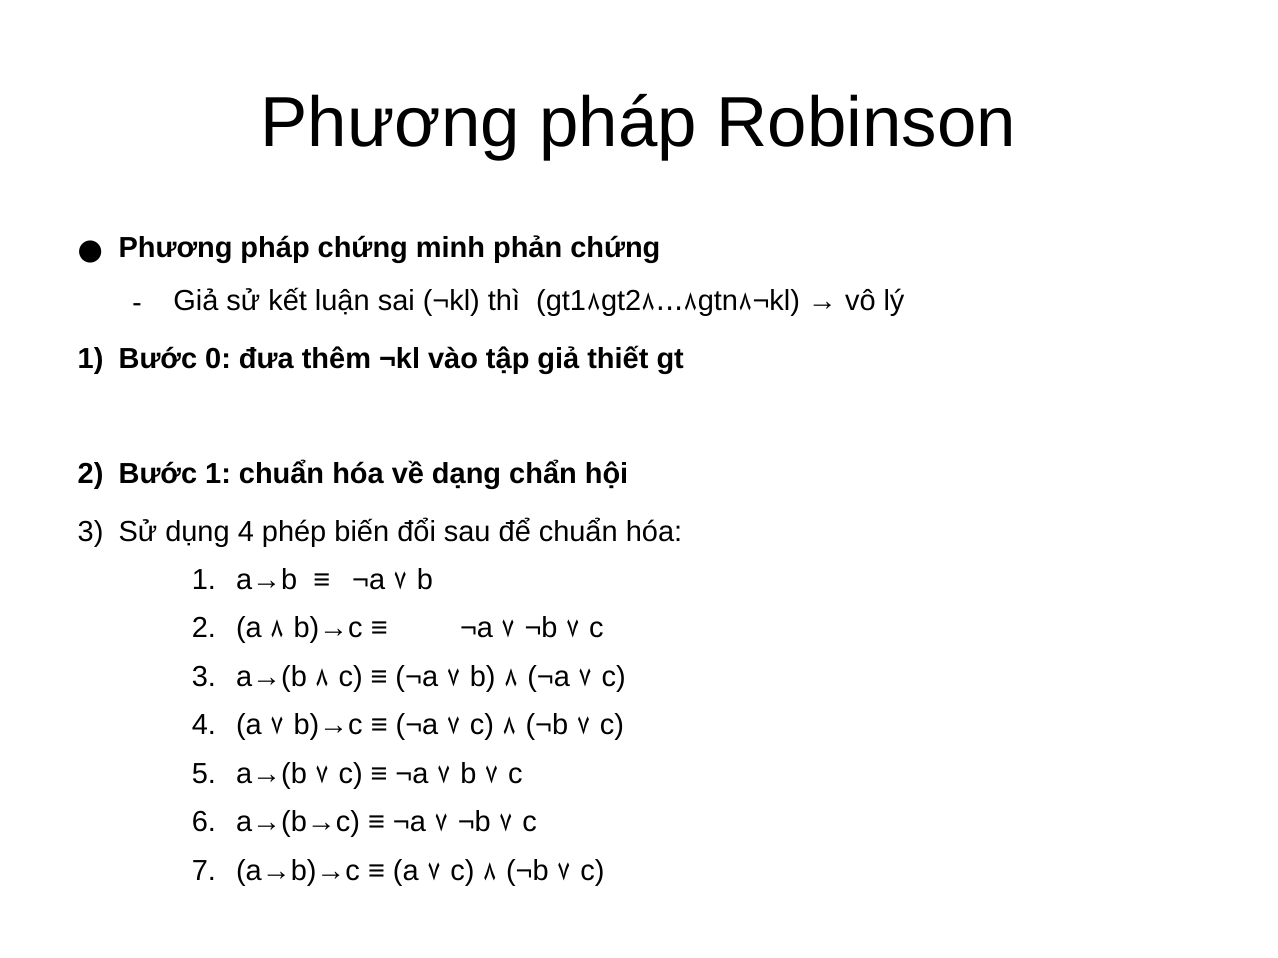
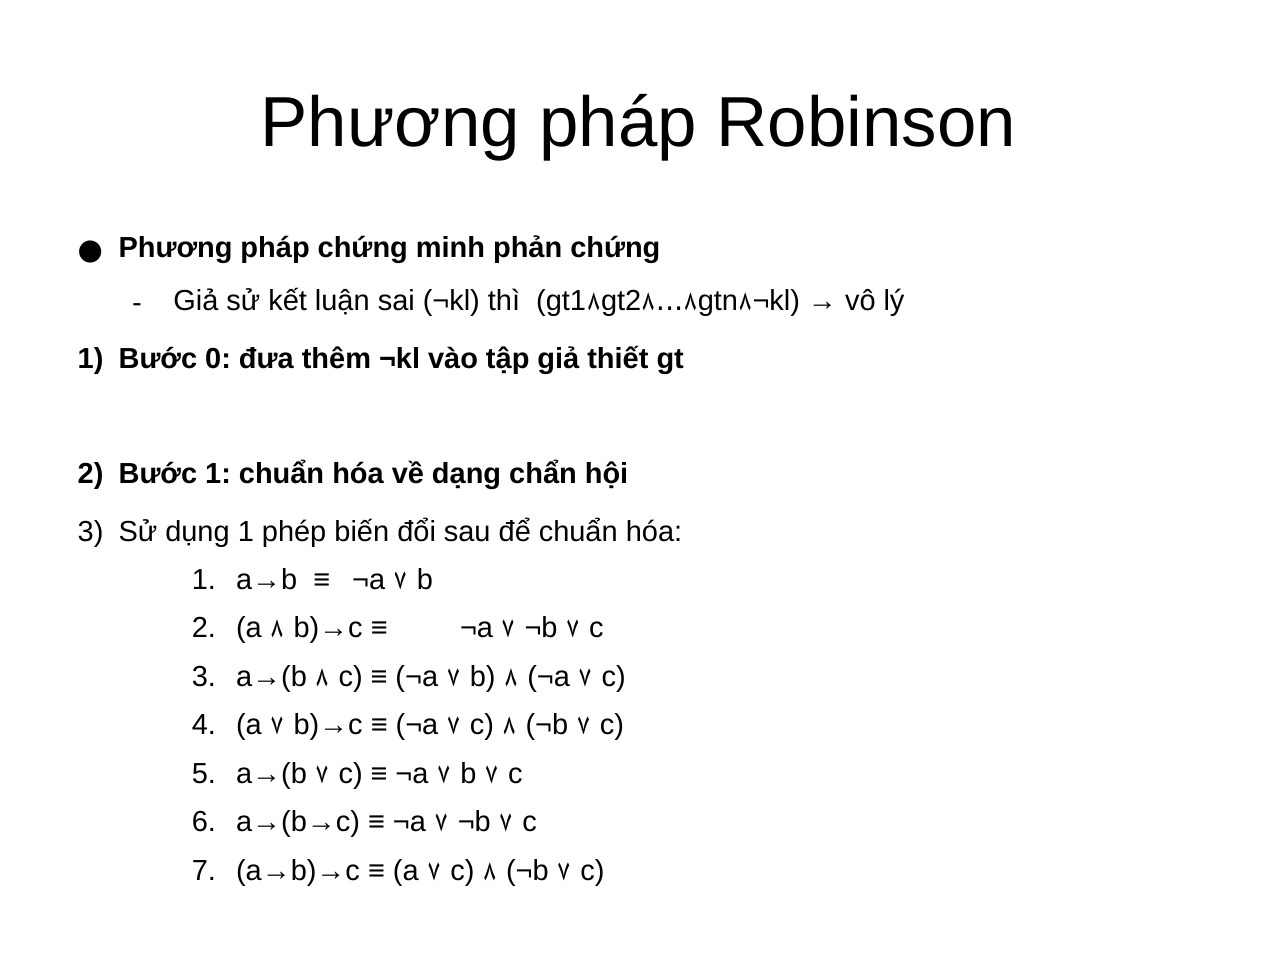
dụng 4: 4 -> 1
